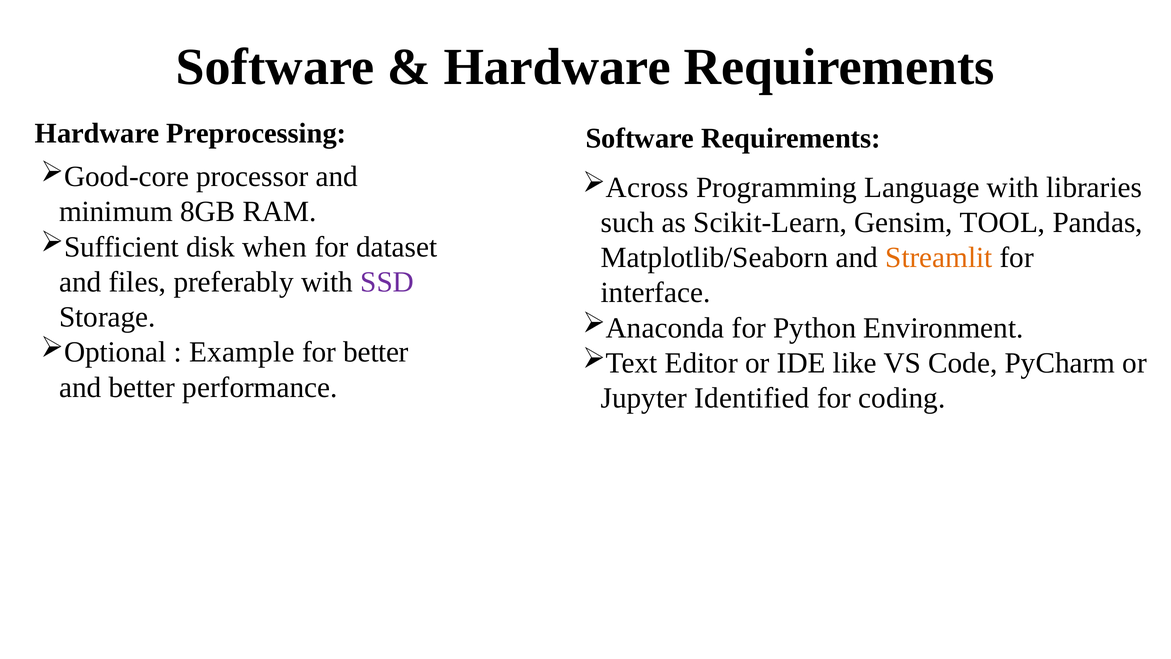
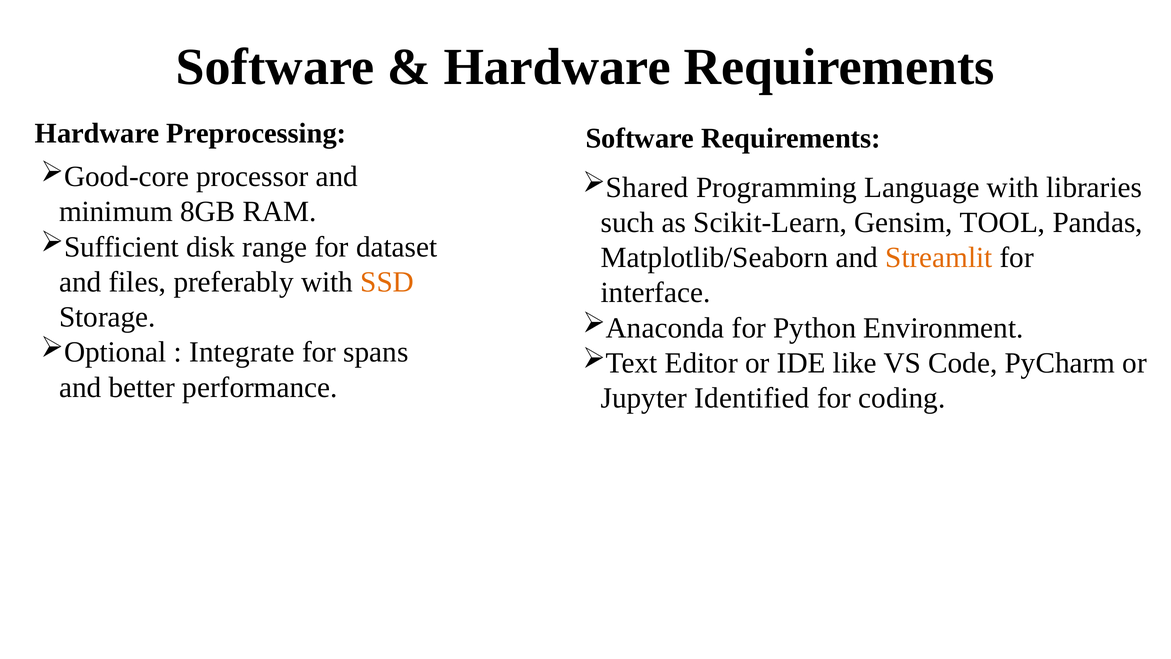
Across: Across -> Shared
when: when -> range
SSD colour: purple -> orange
Example: Example -> Integrate
for better: better -> spans
